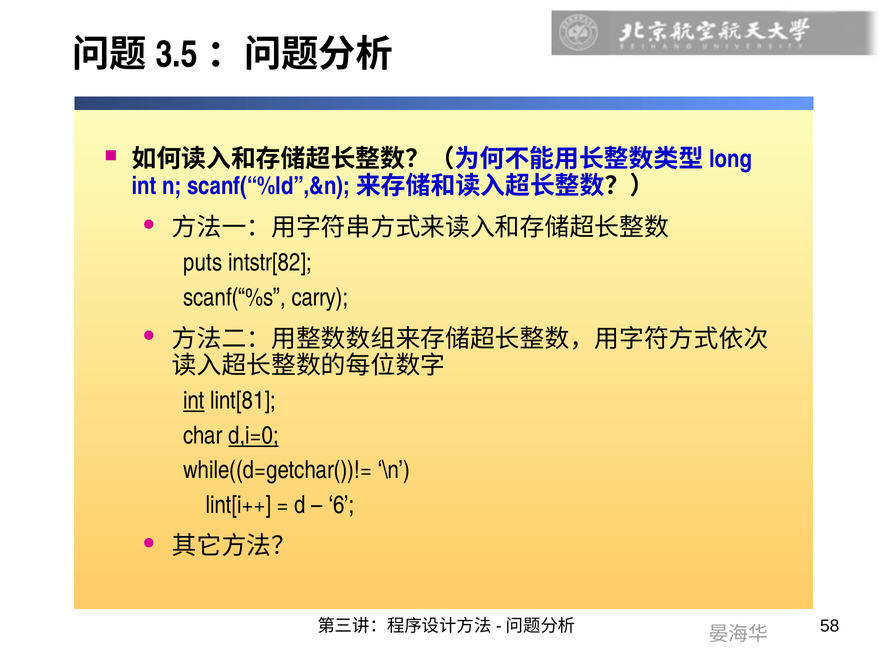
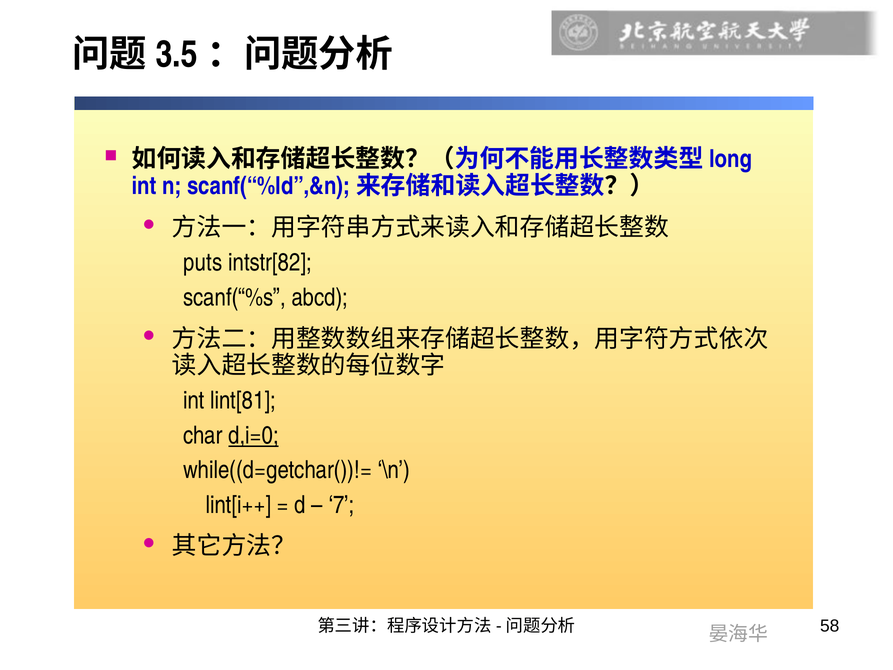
carry: carry -> abcd
int at (194, 401) underline: present -> none
6: 6 -> 7
